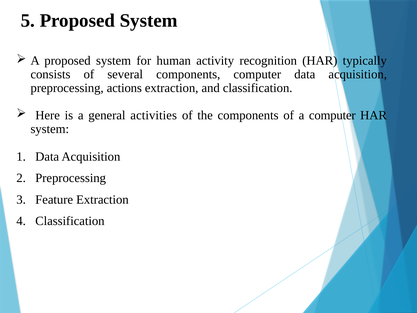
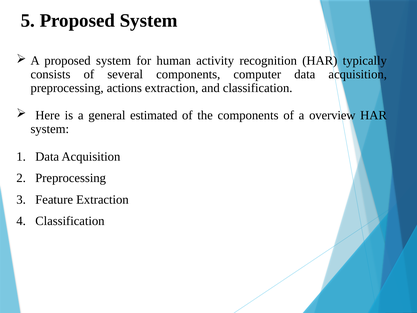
activities: activities -> estimated
a computer: computer -> overview
